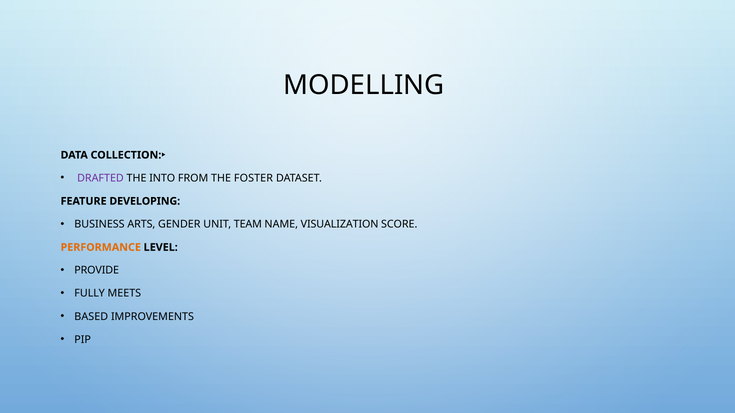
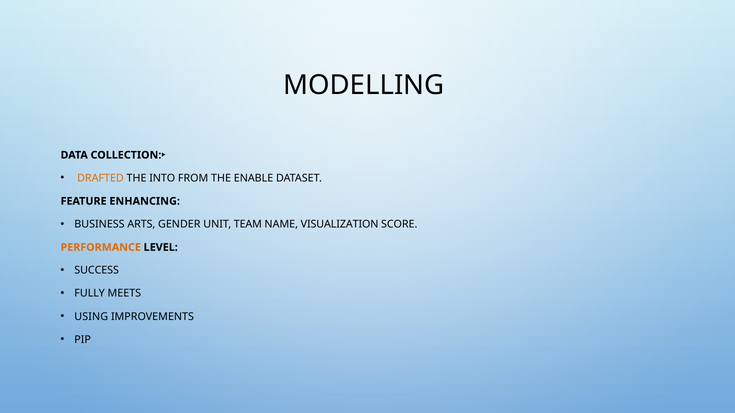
DRAFTED colour: purple -> orange
FOSTER: FOSTER -> ENABLE
DEVELOPING: DEVELOPING -> ENHANCING
PROVIDE: PROVIDE -> SUCCESS
BASED: BASED -> USING
